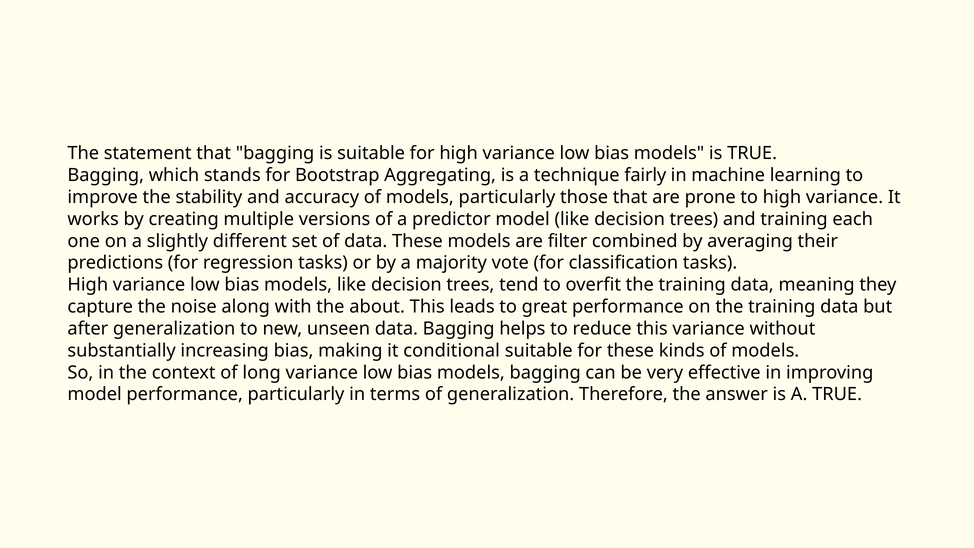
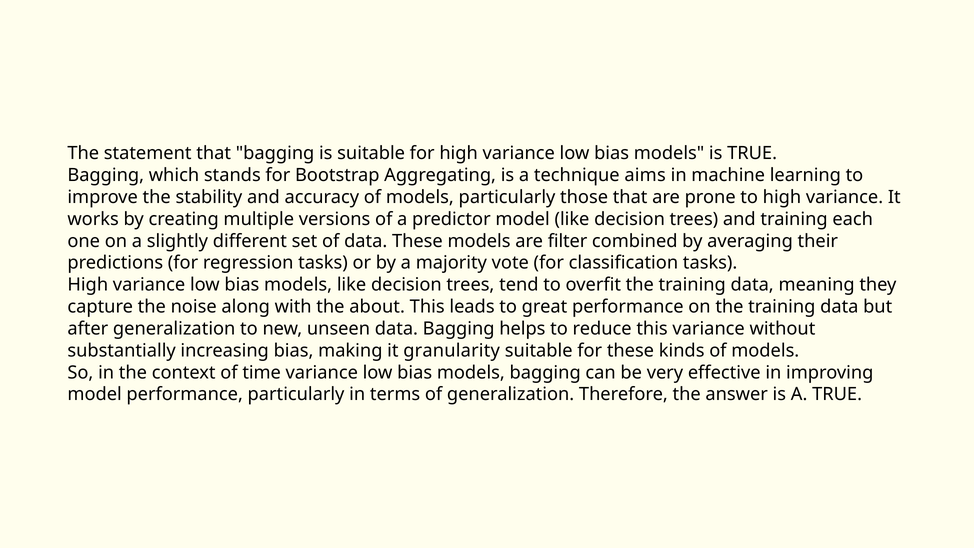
fairly: fairly -> aims
conditional: conditional -> granularity
long: long -> time
